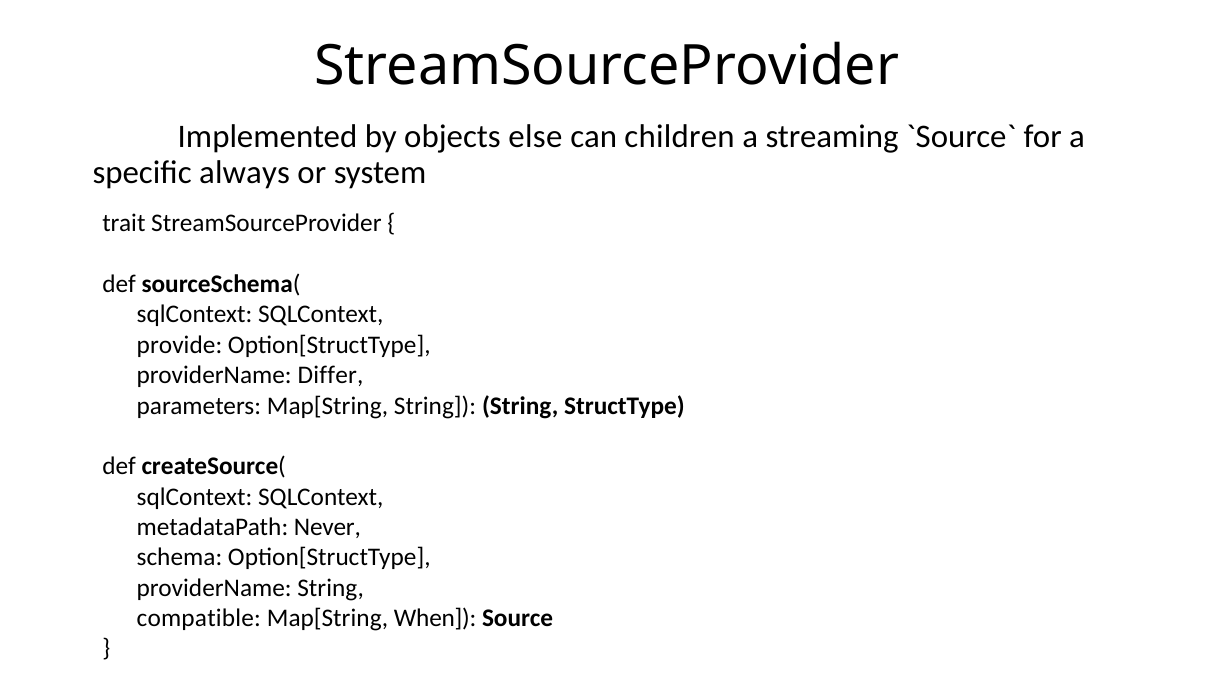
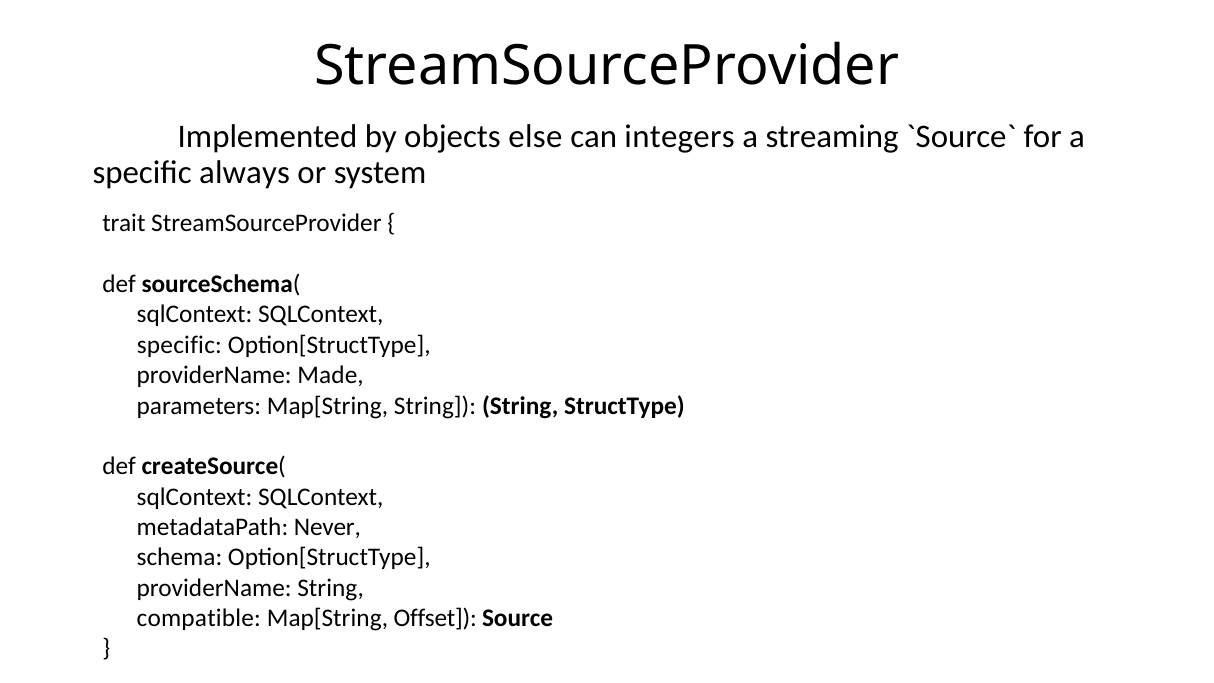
children: children -> integers
provide at (179, 345): provide -> specific
Differ: Differ -> Made
When: When -> Offset
